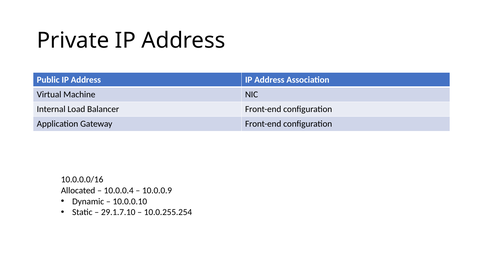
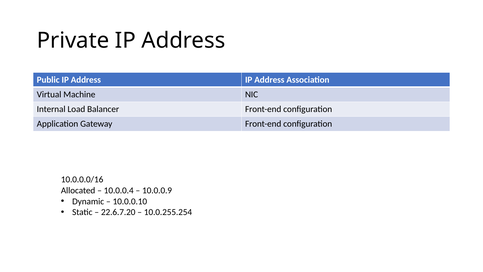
29.1.7.10: 29.1.7.10 -> 22.6.7.20
